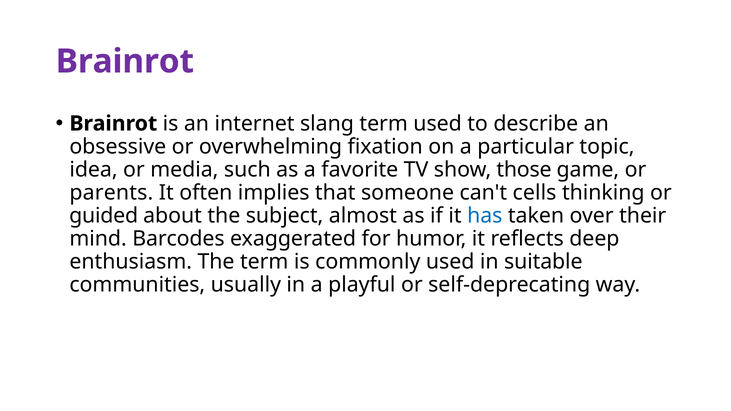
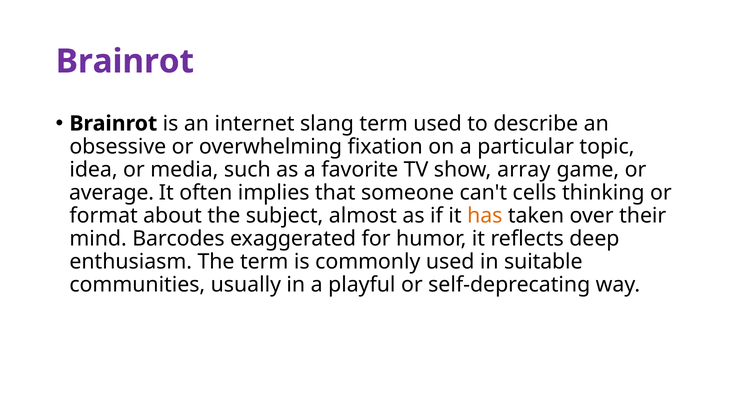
those: those -> array
parents: parents -> average
guided: guided -> format
has colour: blue -> orange
